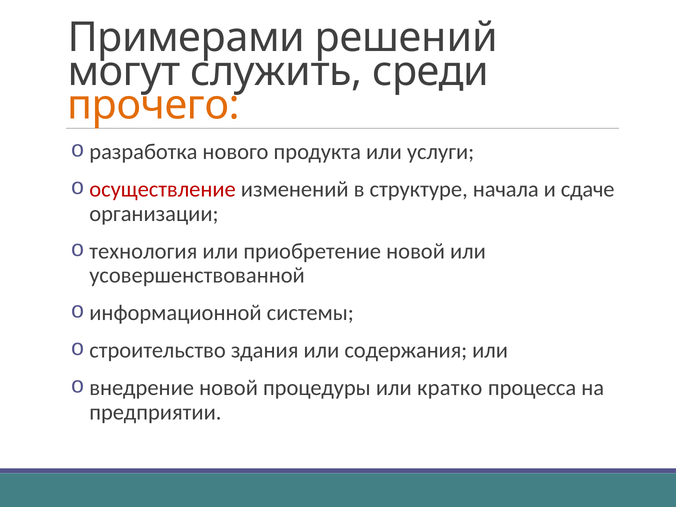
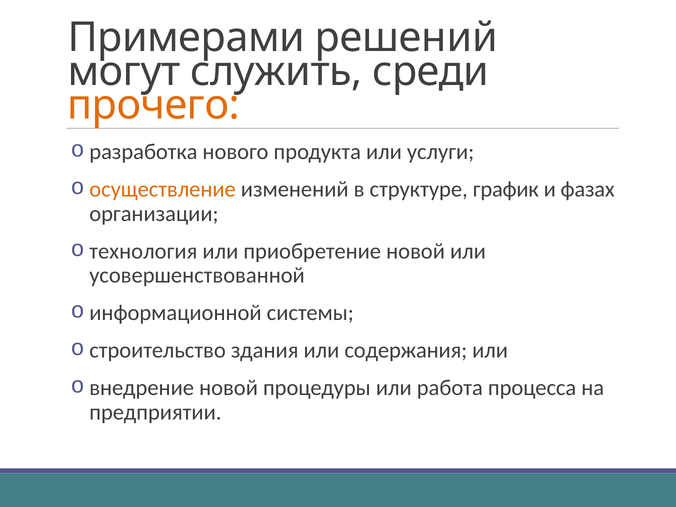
осуществление colour: red -> orange
начала: начала -> график
сдаче: сдаче -> фазах
кратко: кратко -> работа
